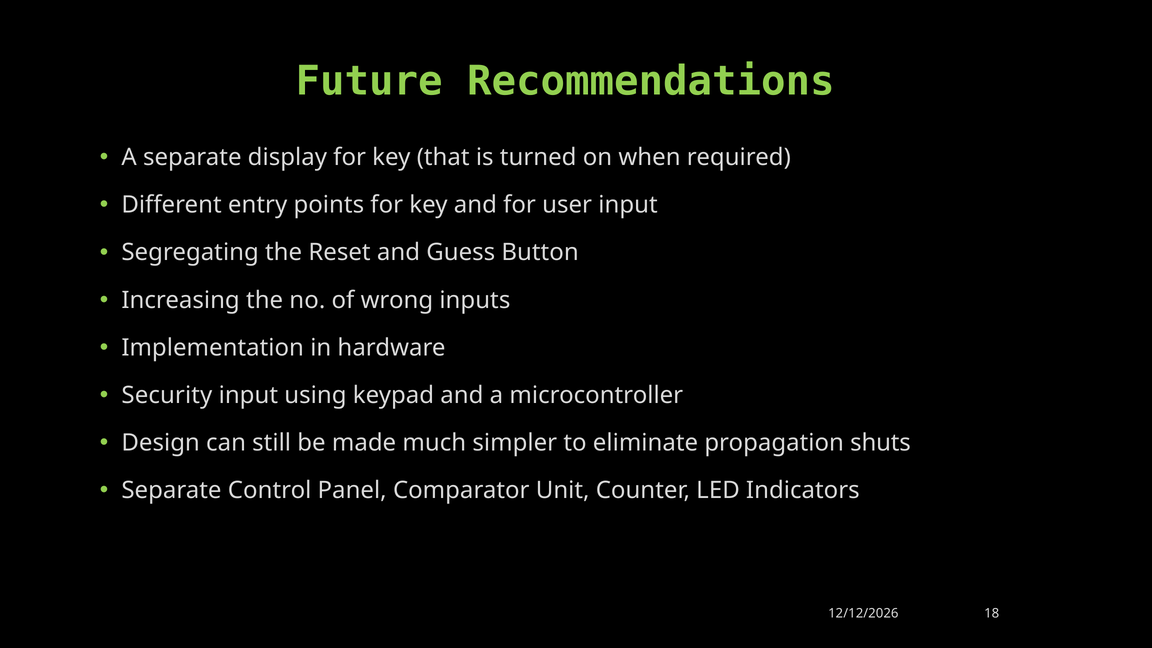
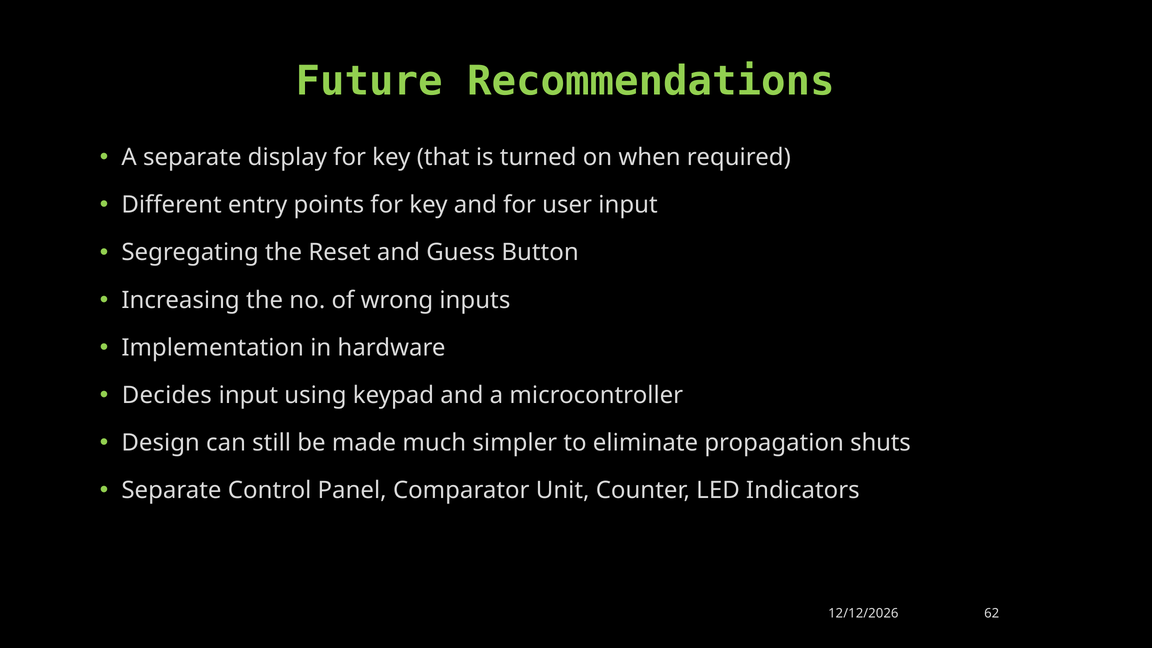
Security: Security -> Decides
18: 18 -> 62
